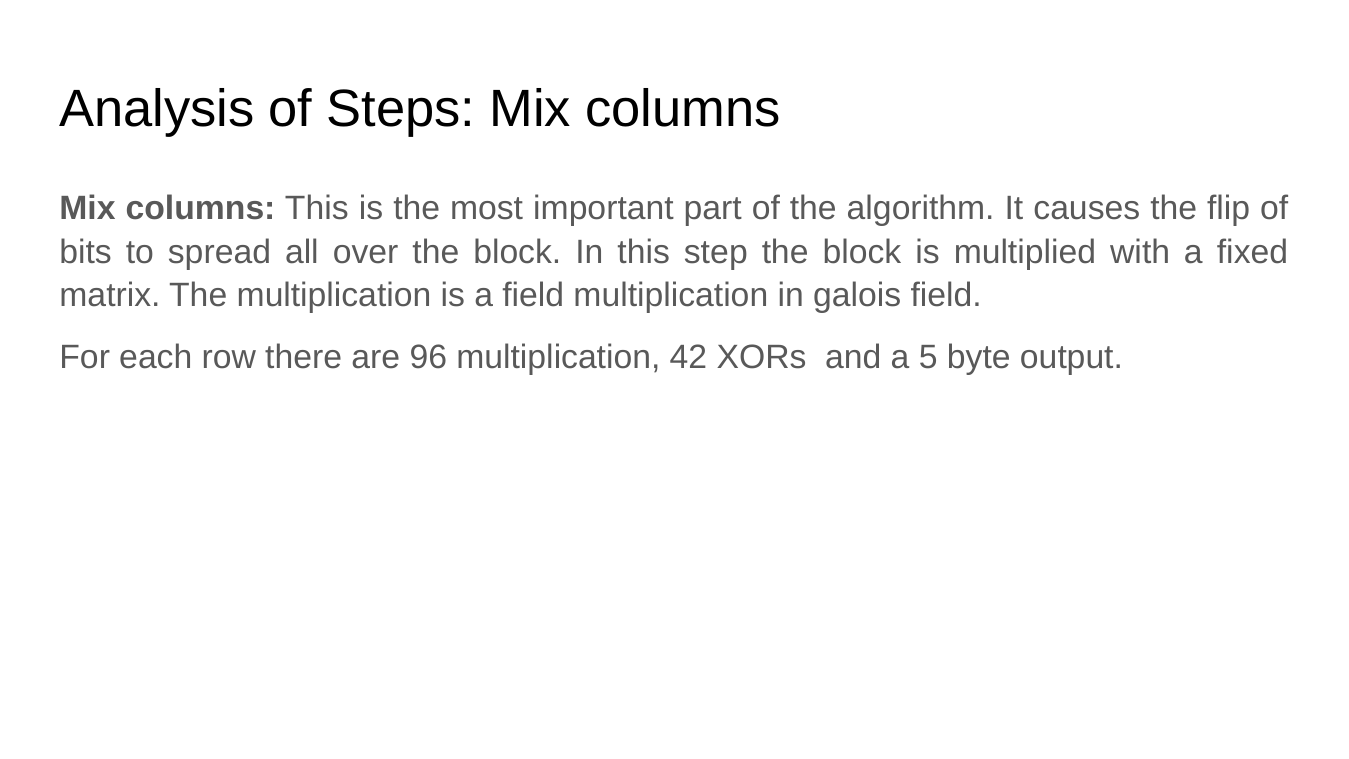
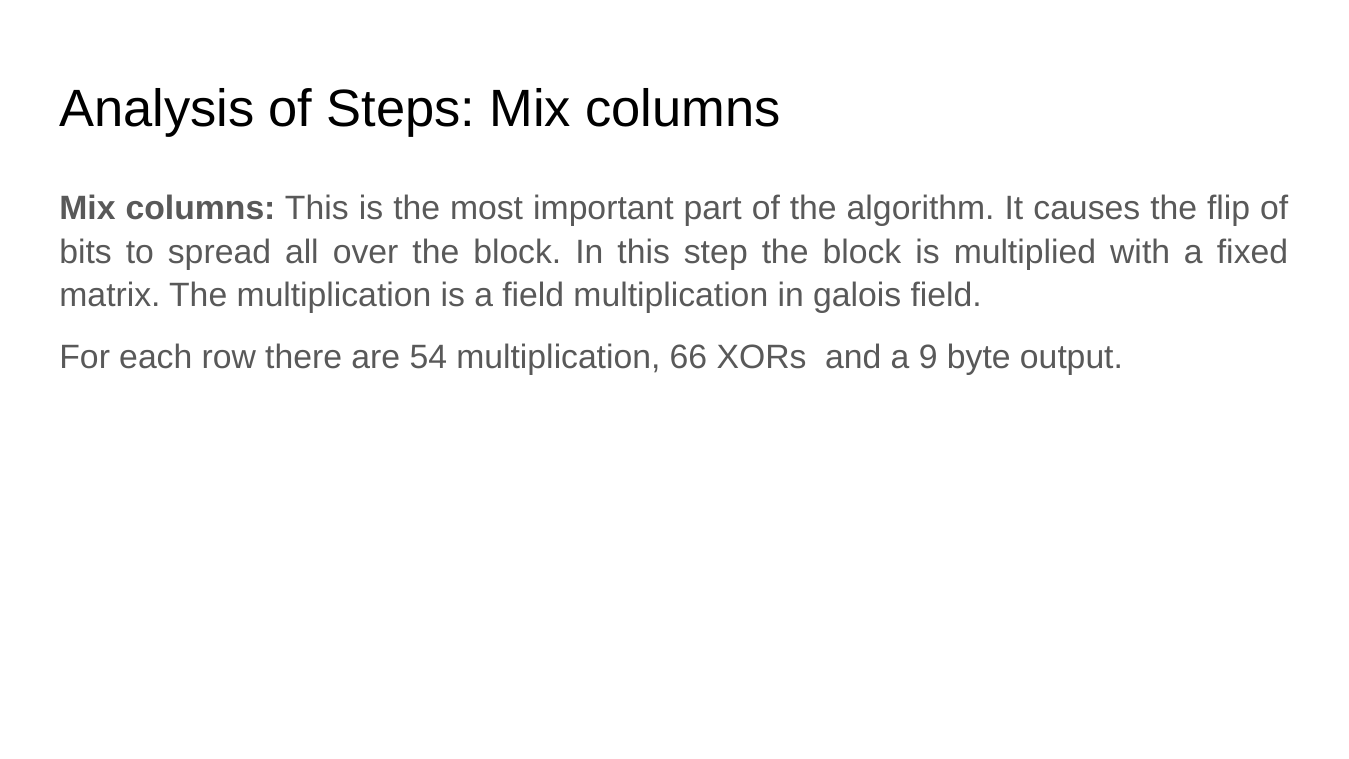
96: 96 -> 54
42: 42 -> 66
5: 5 -> 9
